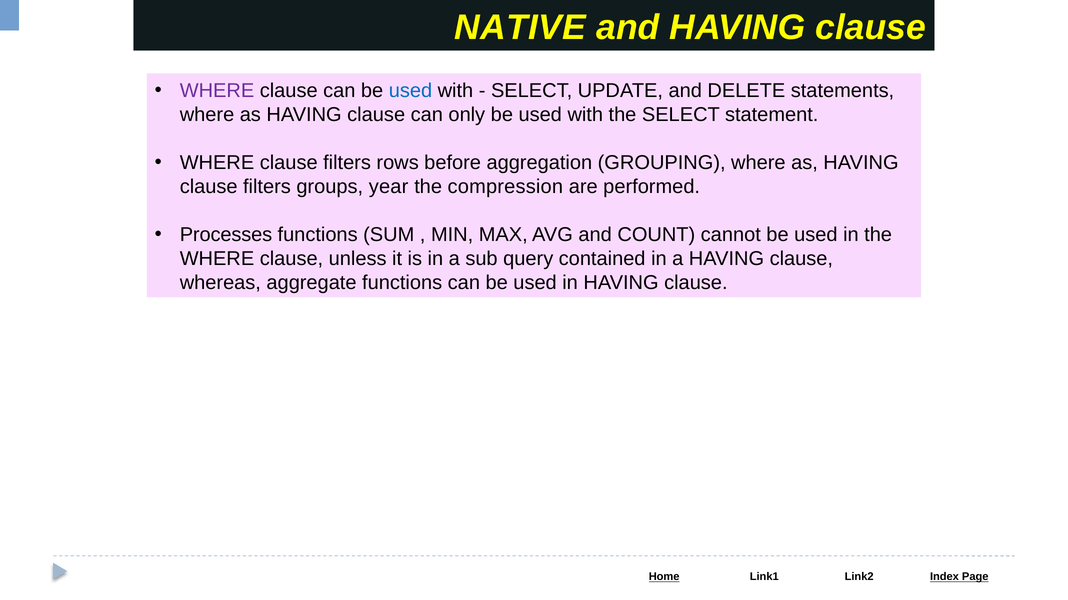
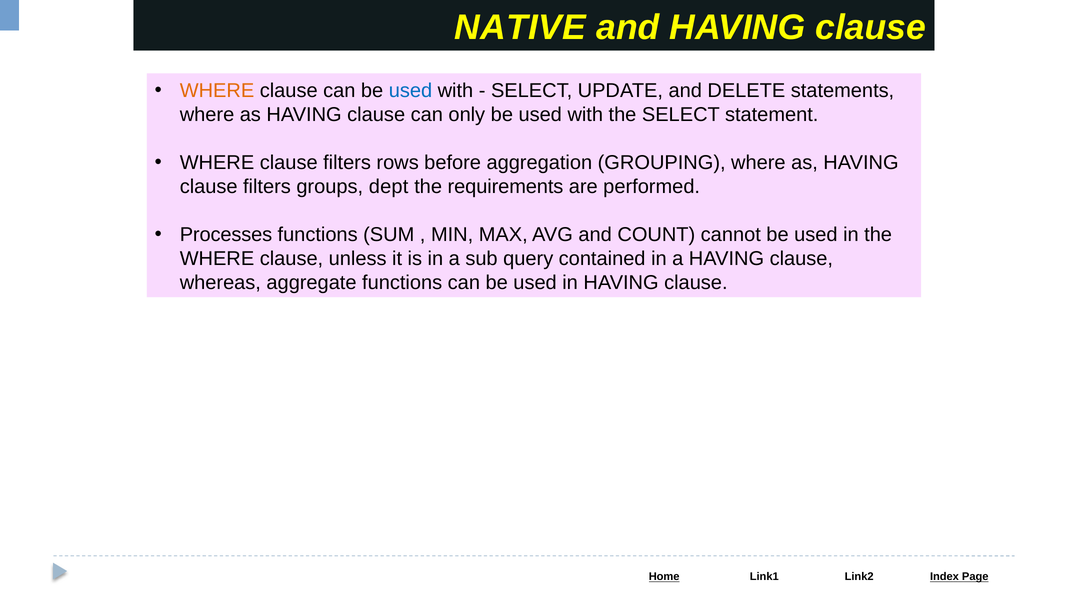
WHERE at (217, 91) colour: purple -> orange
year: year -> dept
compression: compression -> requirements
